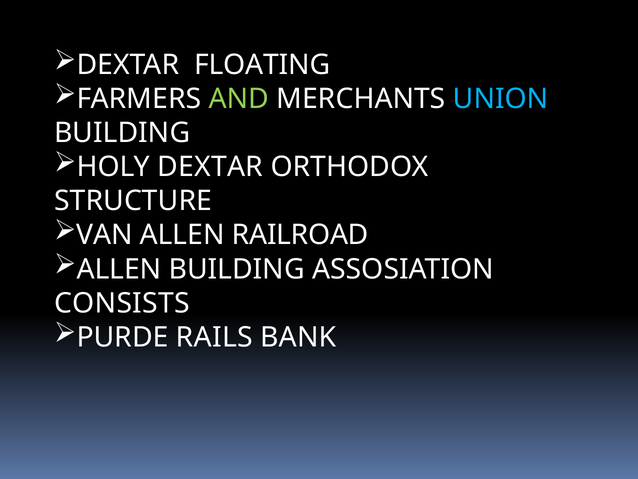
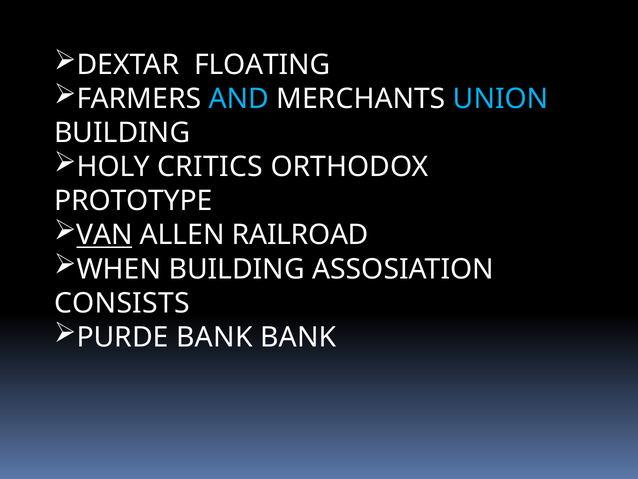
AND colour: light green -> light blue
HOLY DEXTAR: DEXTAR -> CRITICS
STRUCTURE: STRUCTURE -> PROTOTYPE
VAN underline: none -> present
ALLEN at (119, 269): ALLEN -> WHEN
PURDE RAILS: RAILS -> BANK
